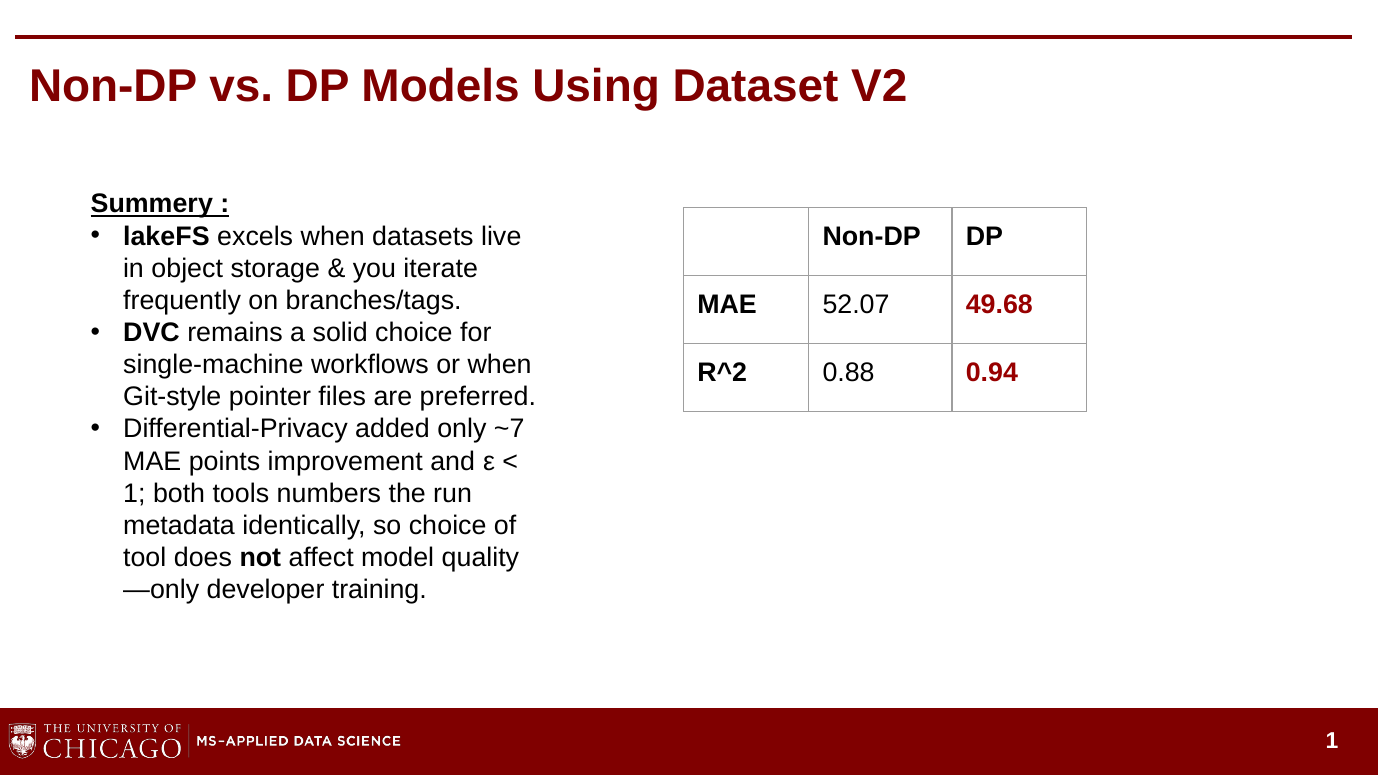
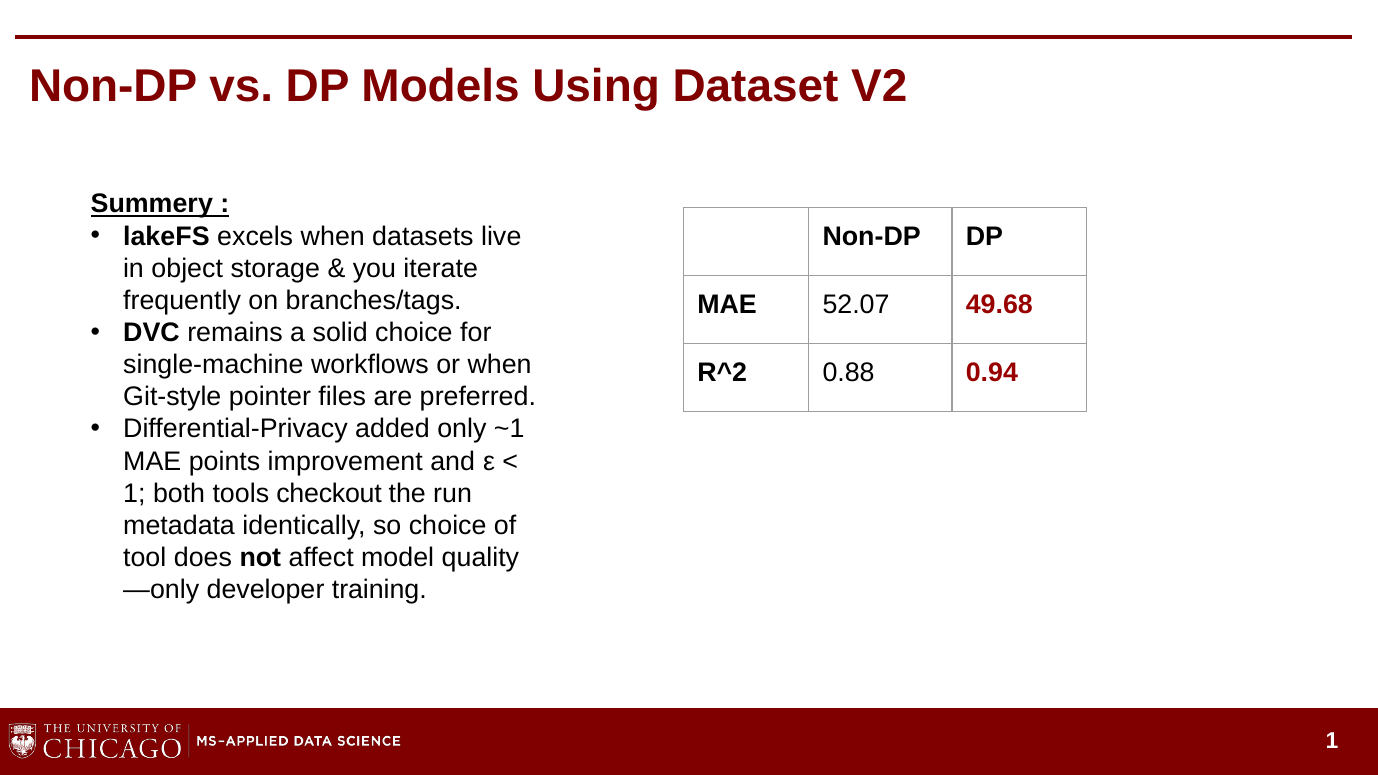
~7: ~7 -> ~1
numbers: numbers -> checkout
